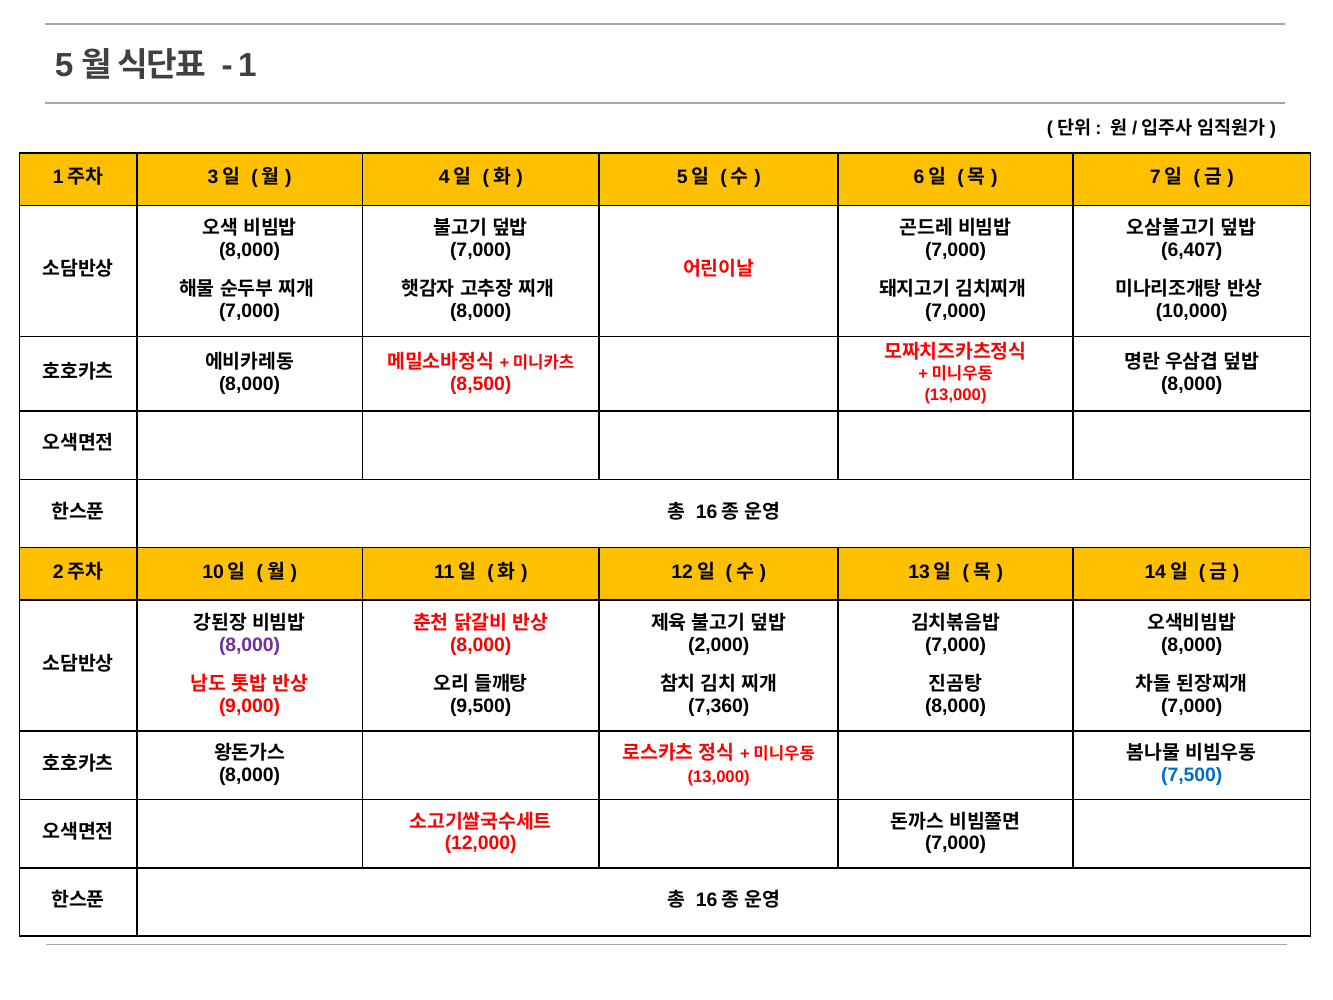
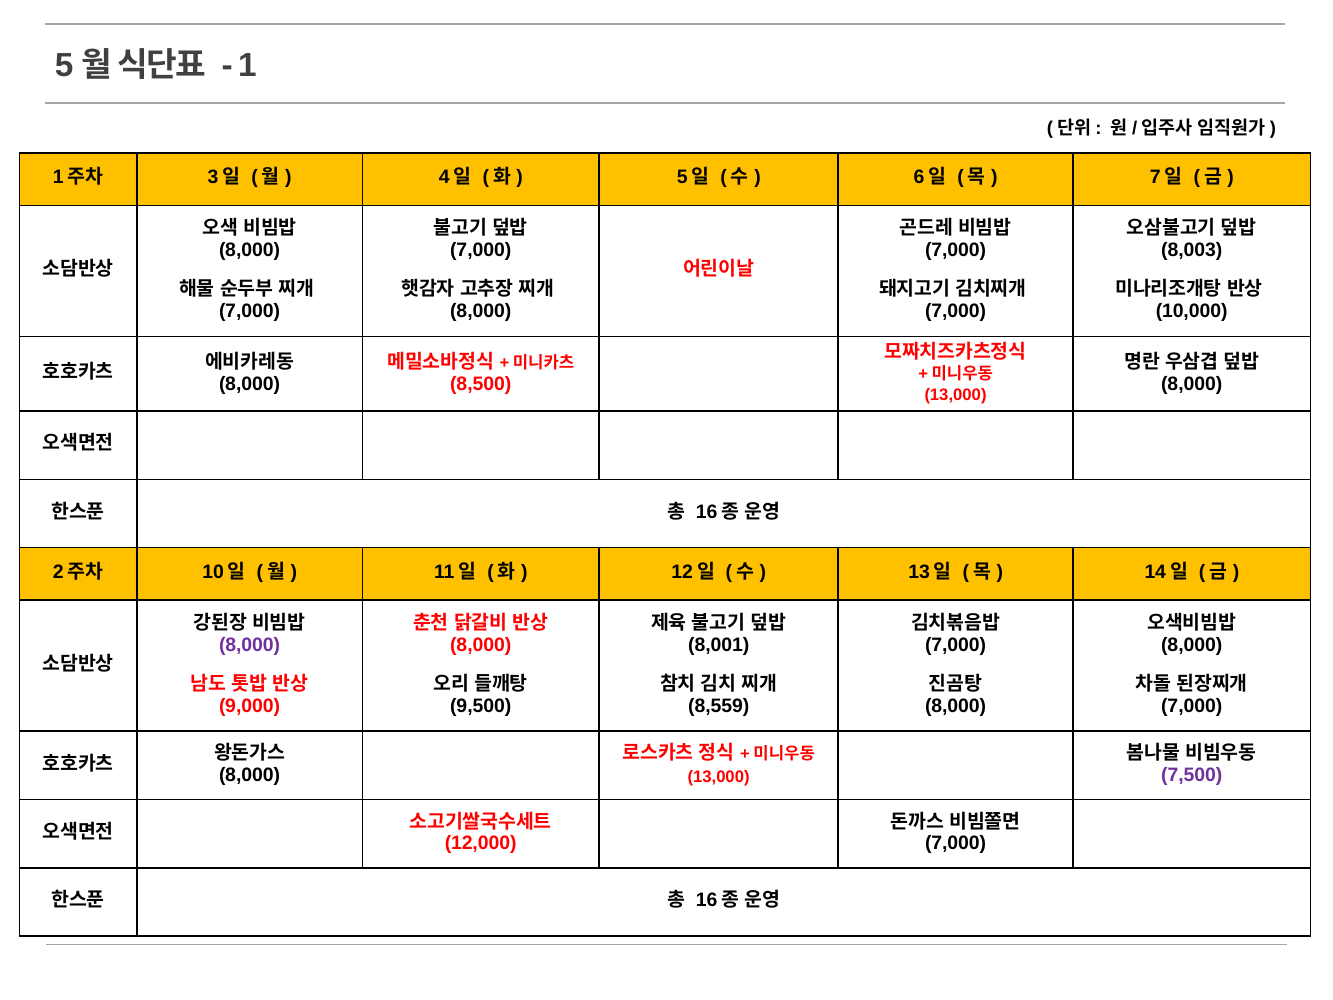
6,407: 6,407 -> 8,003
2,000: 2,000 -> 8,001
7,360: 7,360 -> 8,559
7,500 colour: blue -> purple
